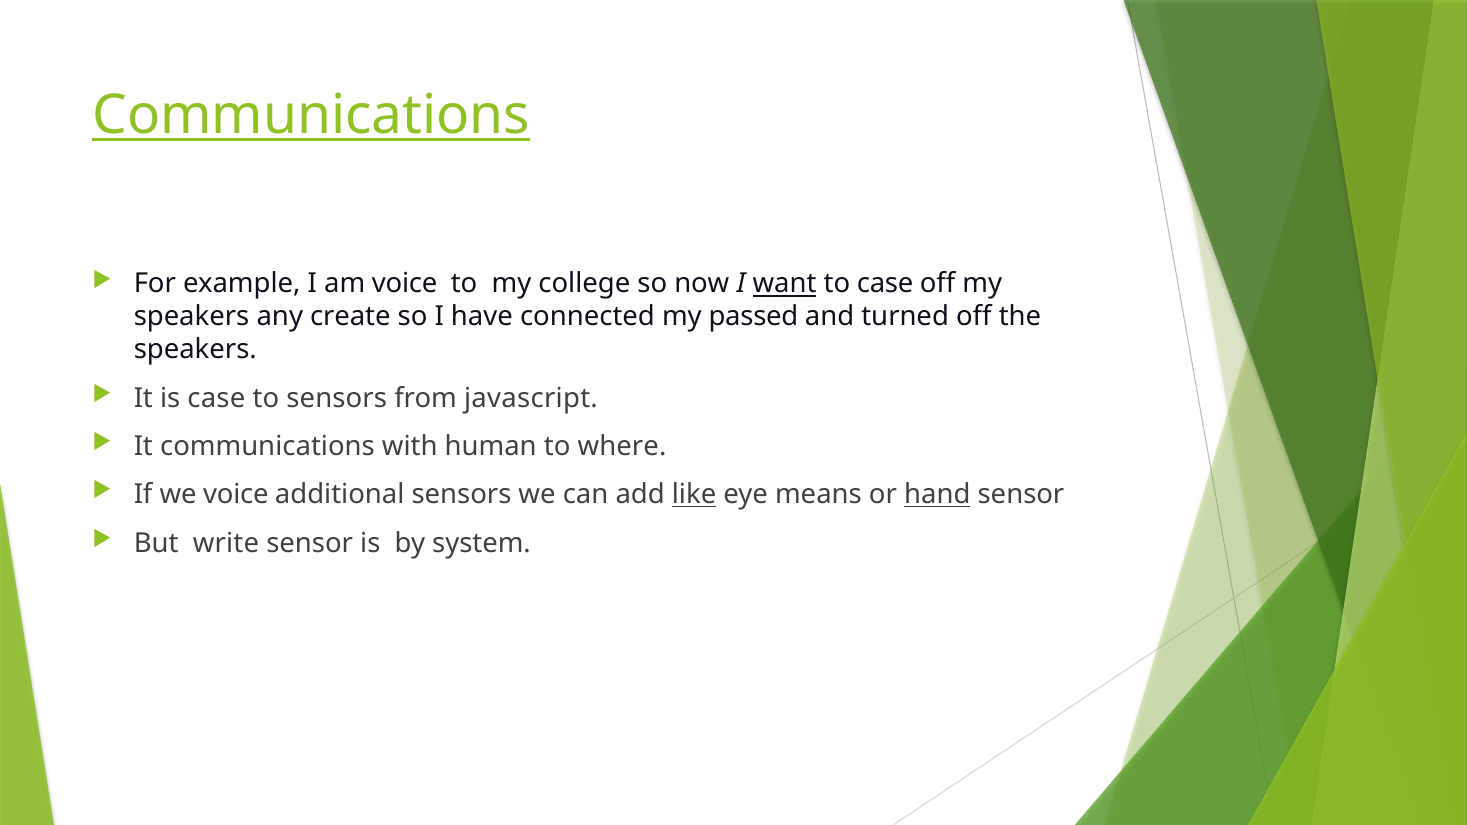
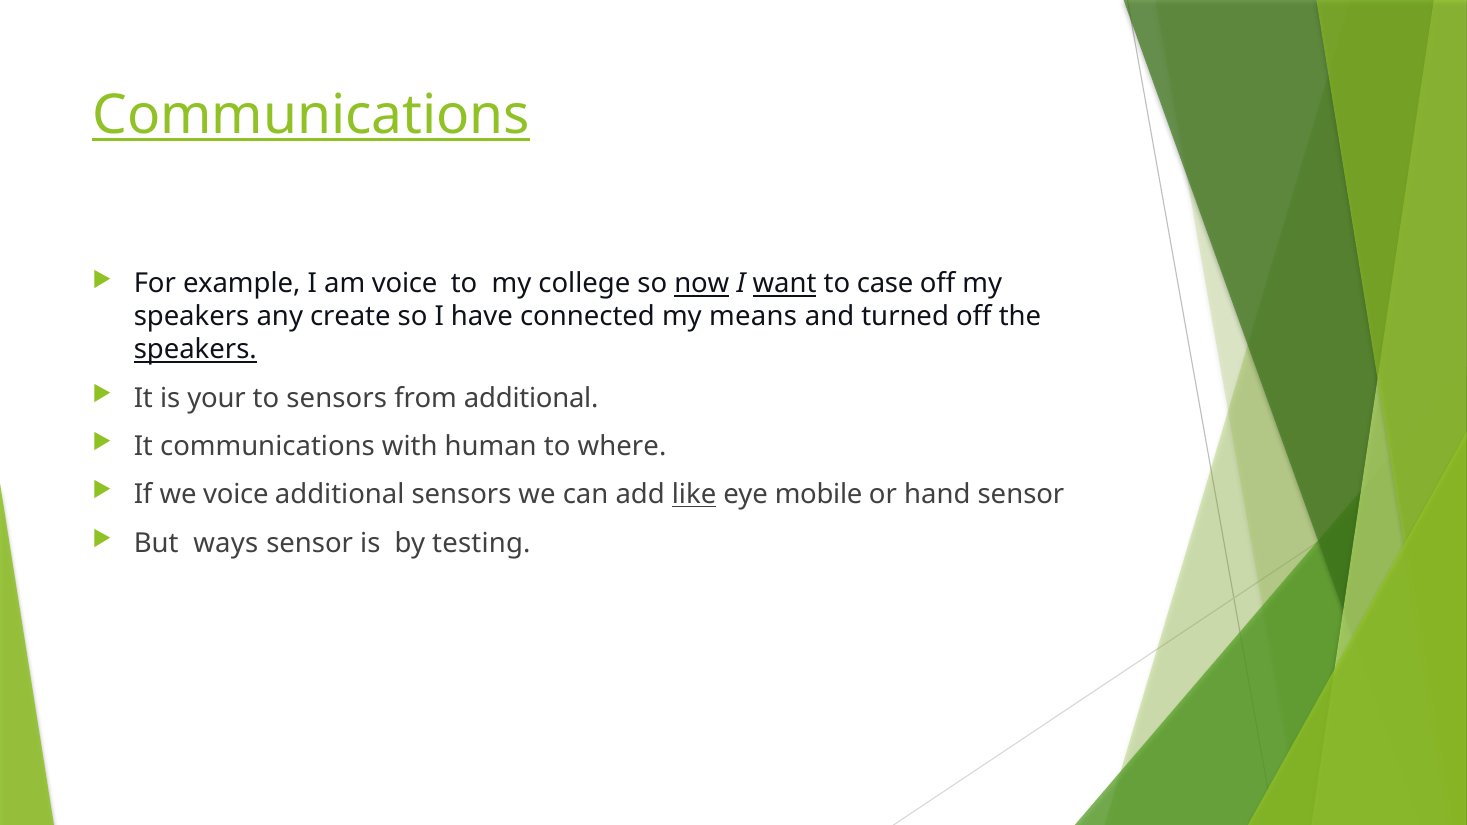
now underline: none -> present
passed: passed -> means
speakers at (195, 350) underline: none -> present
is case: case -> your
from javascript: javascript -> additional
means: means -> mobile
hand underline: present -> none
write: write -> ways
system: system -> testing
